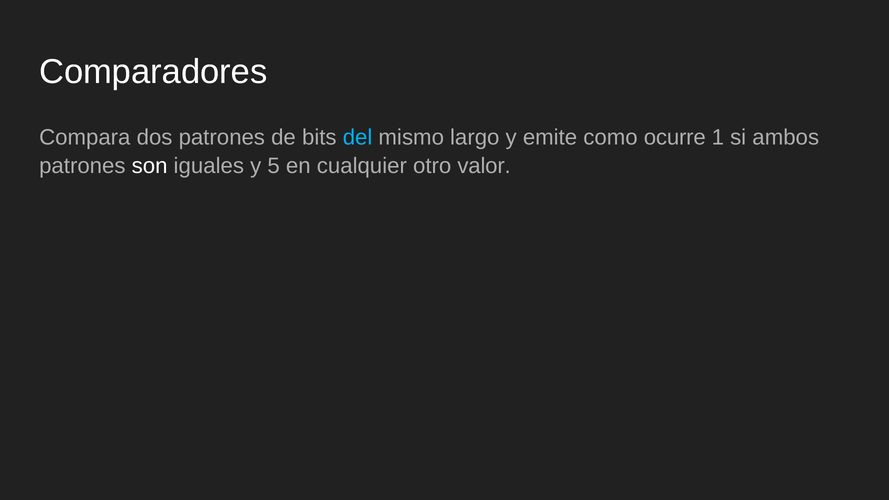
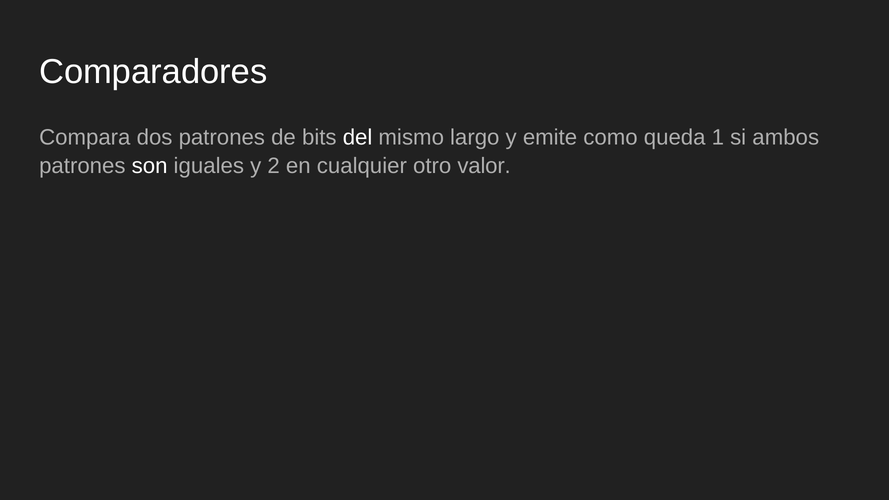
del colour: light blue -> white
ocurre: ocurre -> queda
5: 5 -> 2
